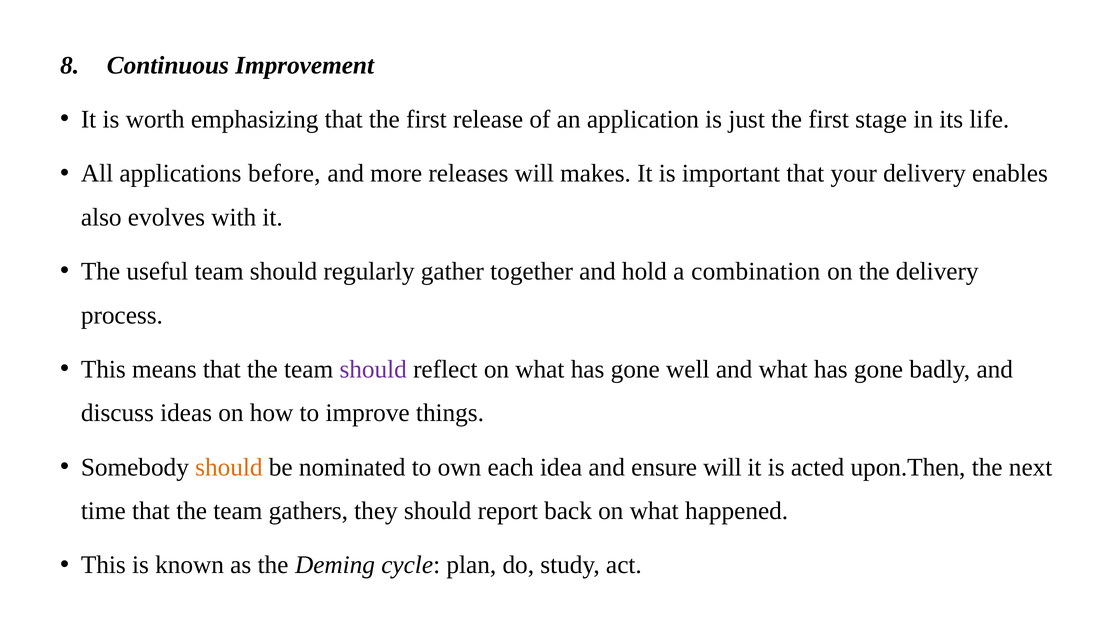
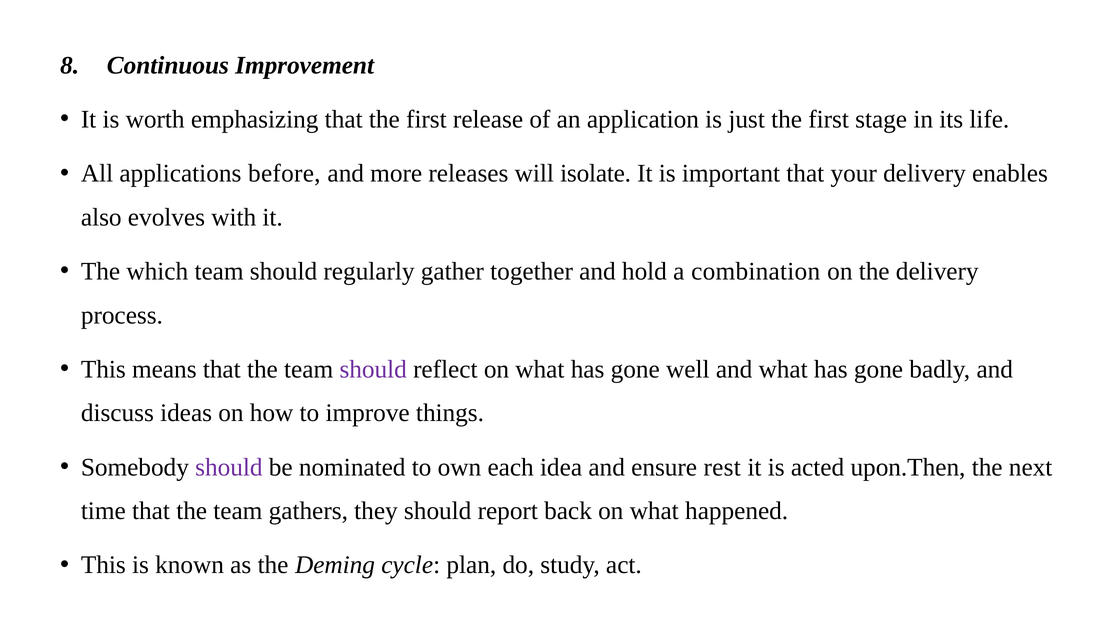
makes: makes -> isolate
useful: useful -> which
should at (229, 467) colour: orange -> purple
ensure will: will -> rest
